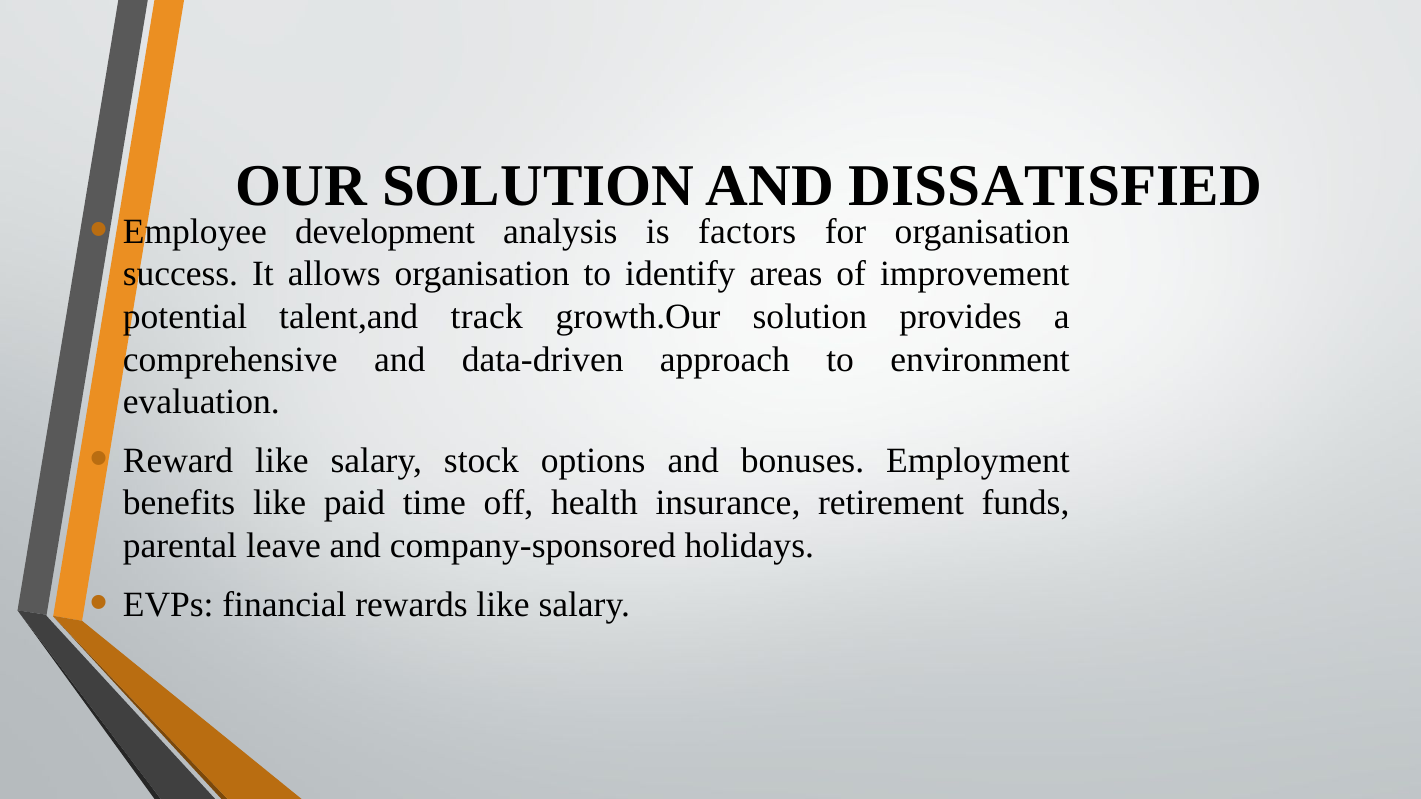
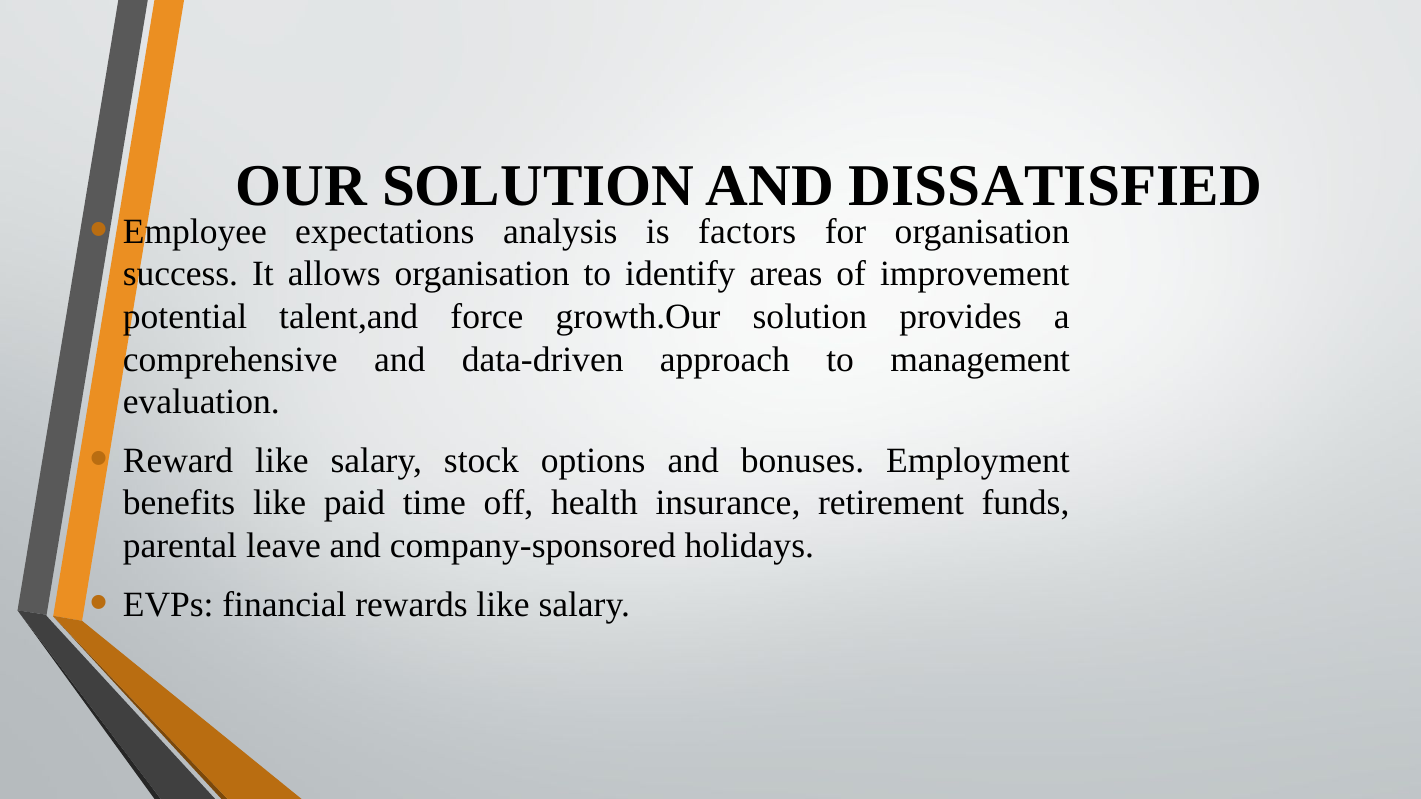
development: development -> expectations
track: track -> force
environment: environment -> management
